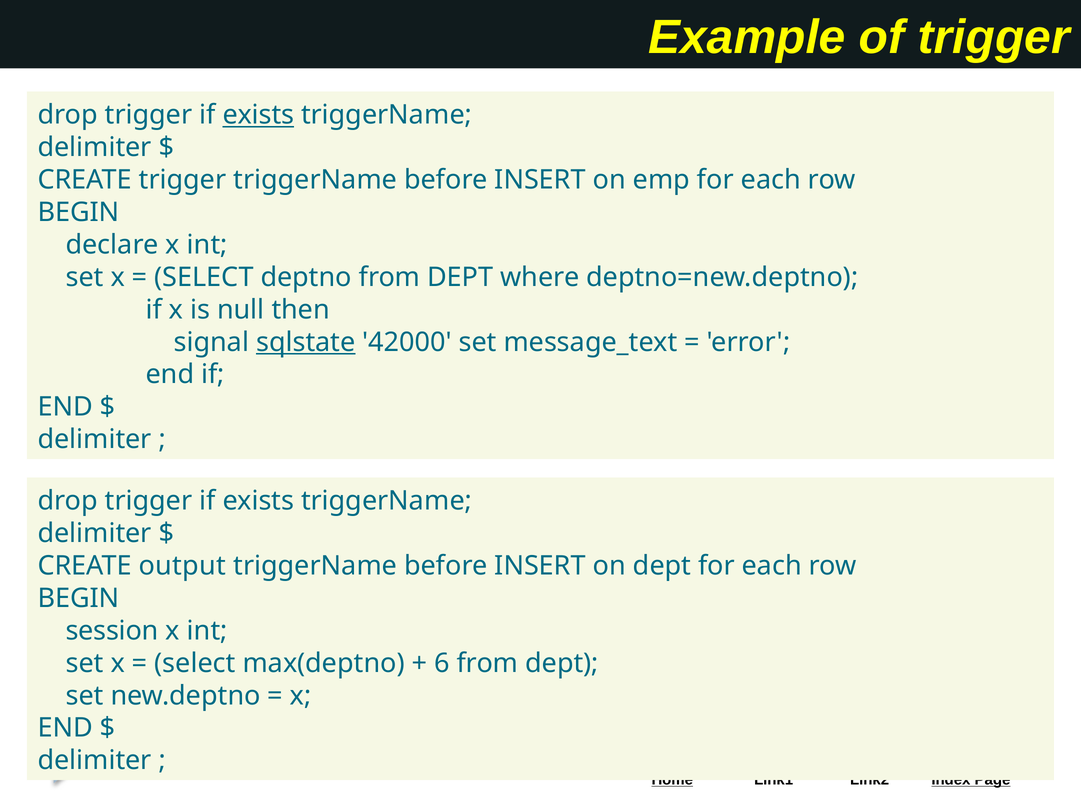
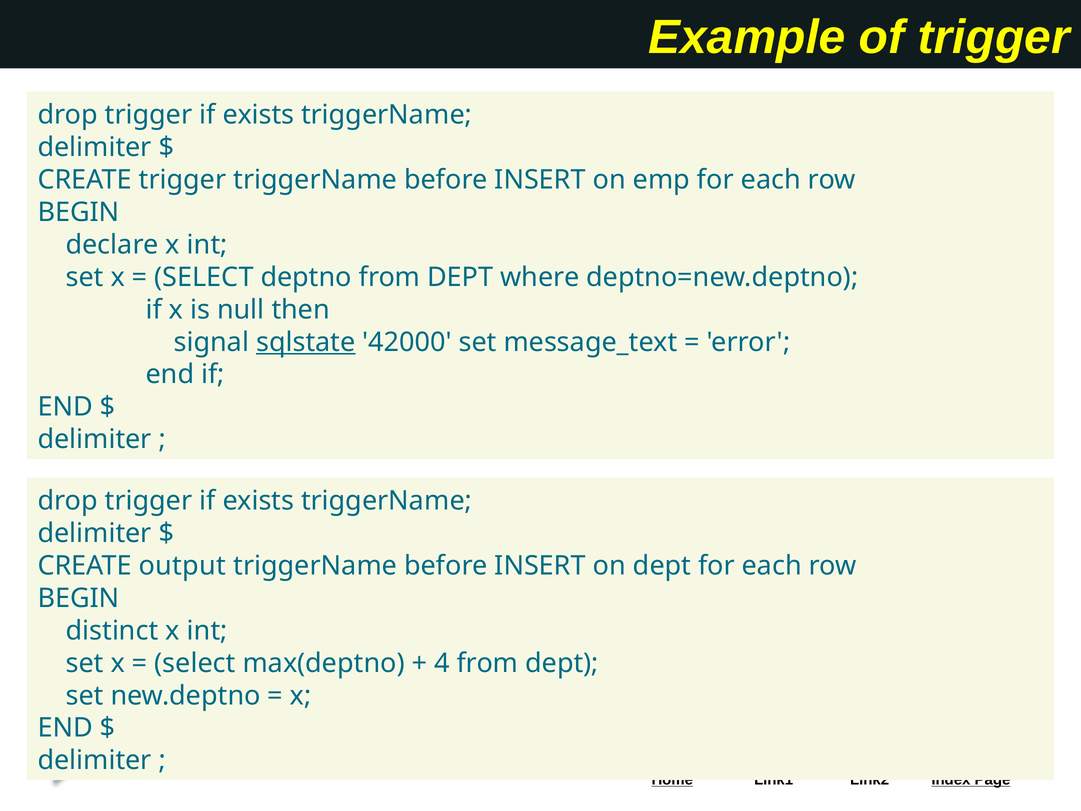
exists at (258, 115) underline: present -> none
session: session -> distinct
6: 6 -> 4
